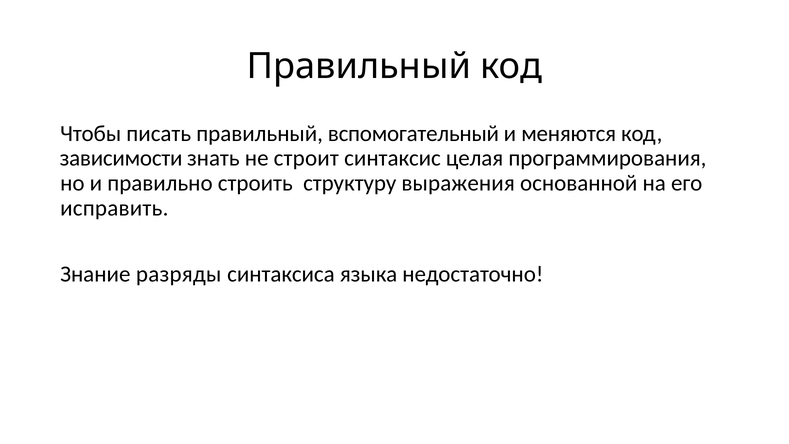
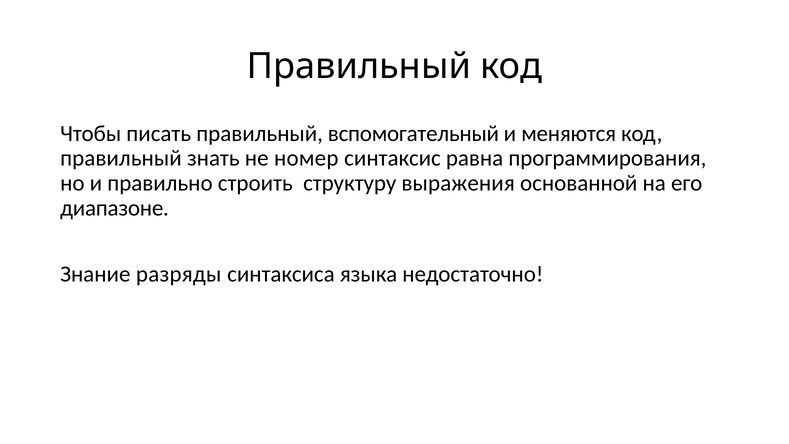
зависимости at (121, 158): зависимости -> правильный
строит: строит -> номер
целая: целая -> равна
исправить: исправить -> диапазоне
